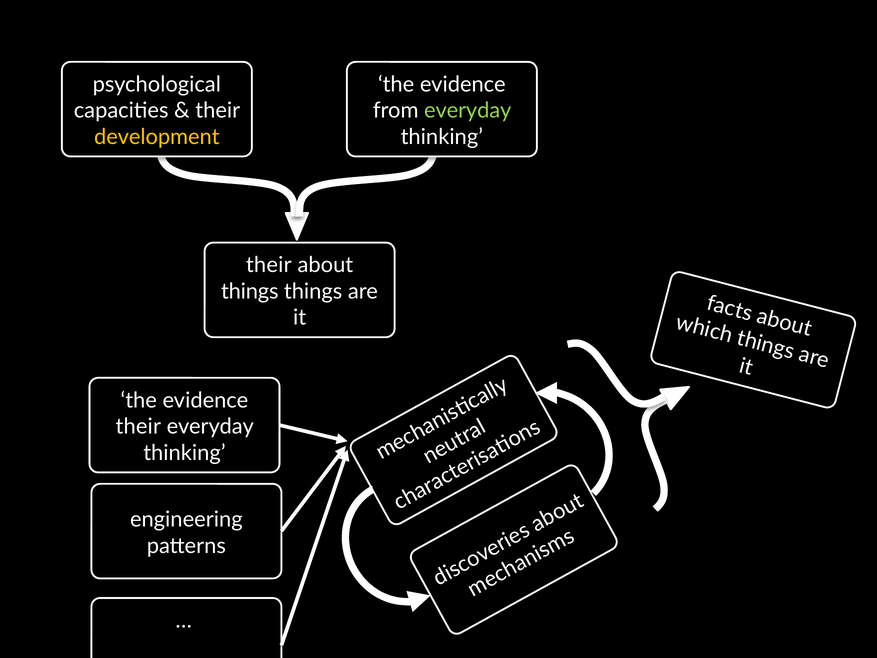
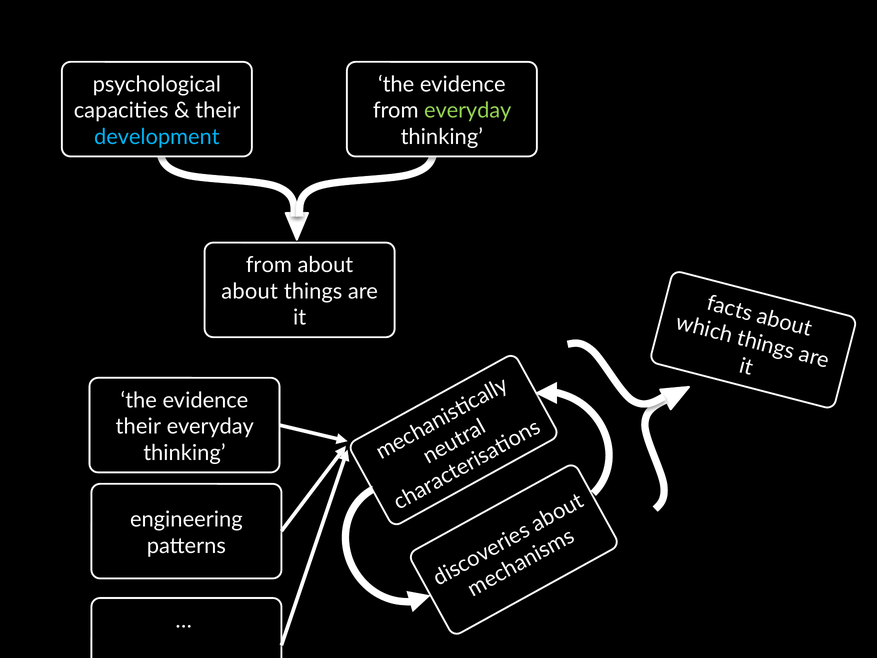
development colour: yellow -> light blue
their at (269, 265): their -> from
things at (250, 291): things -> about
